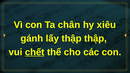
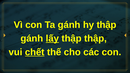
Ta chân: chân -> gánh
hy xiêu: xiêu -> thập
lấy underline: none -> present
